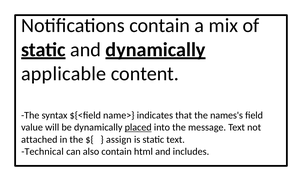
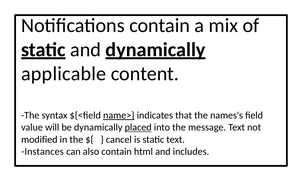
name> underline: none -> present
attached: attached -> modified
assign: assign -> cancel
Technical: Technical -> Instances
